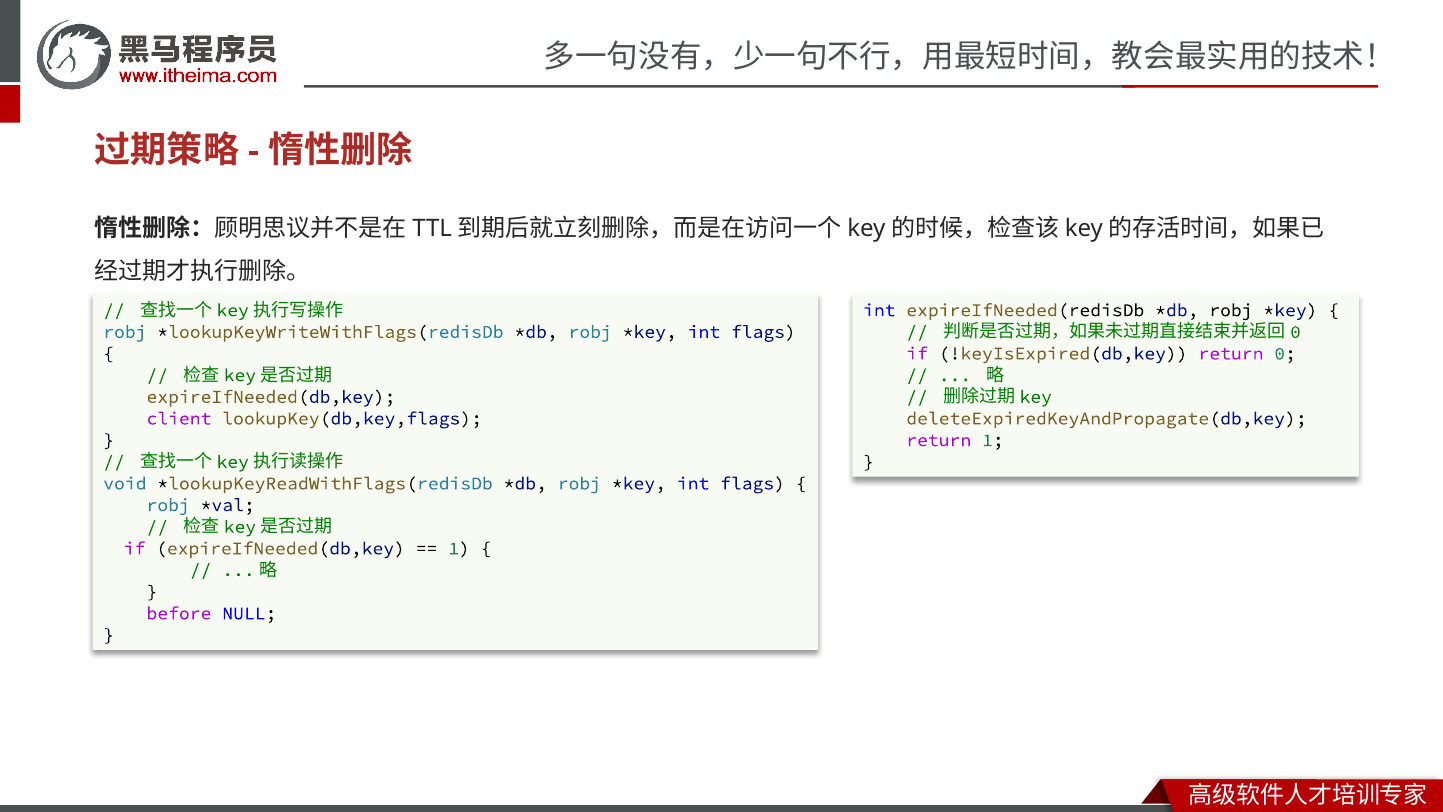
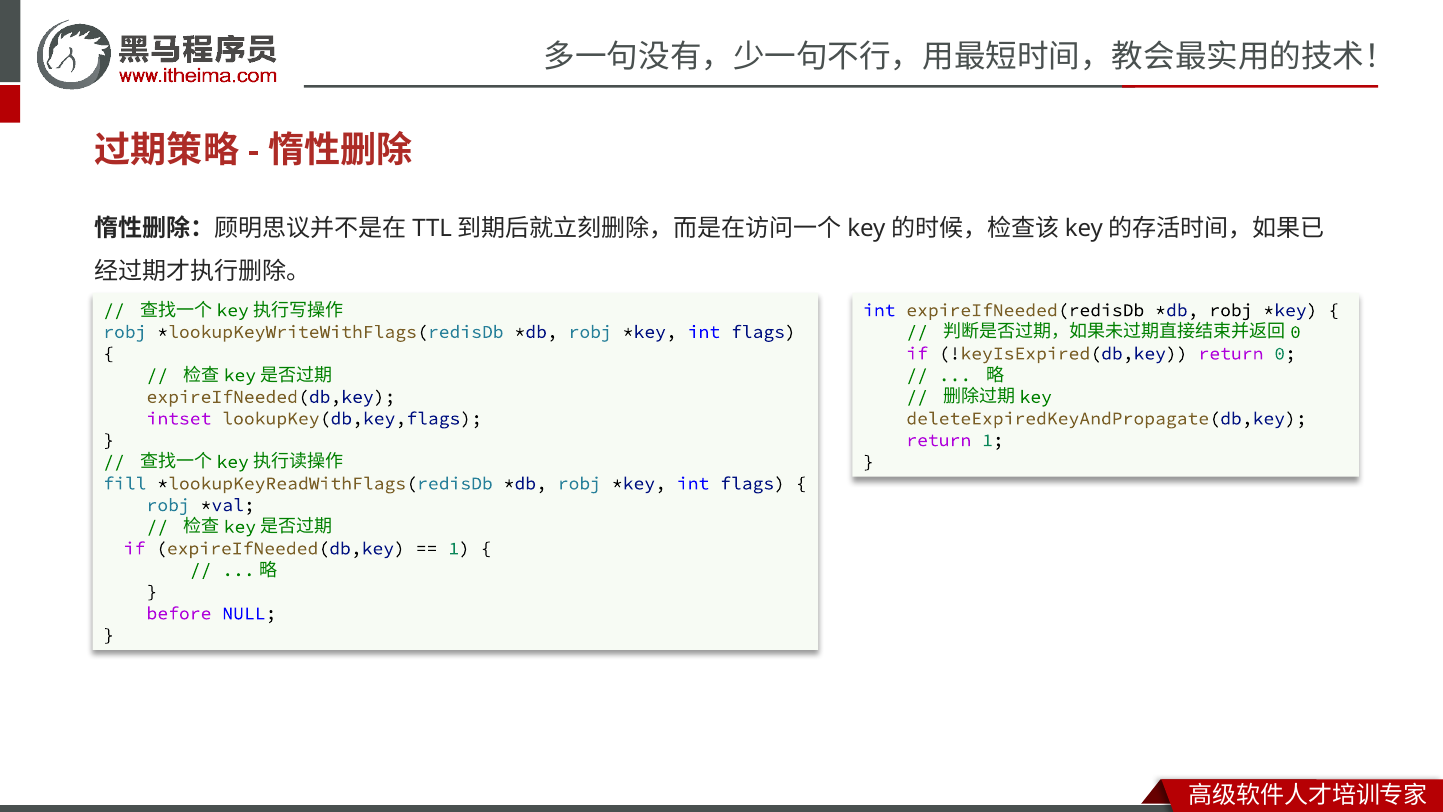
client: client -> intset
void: void -> fill
